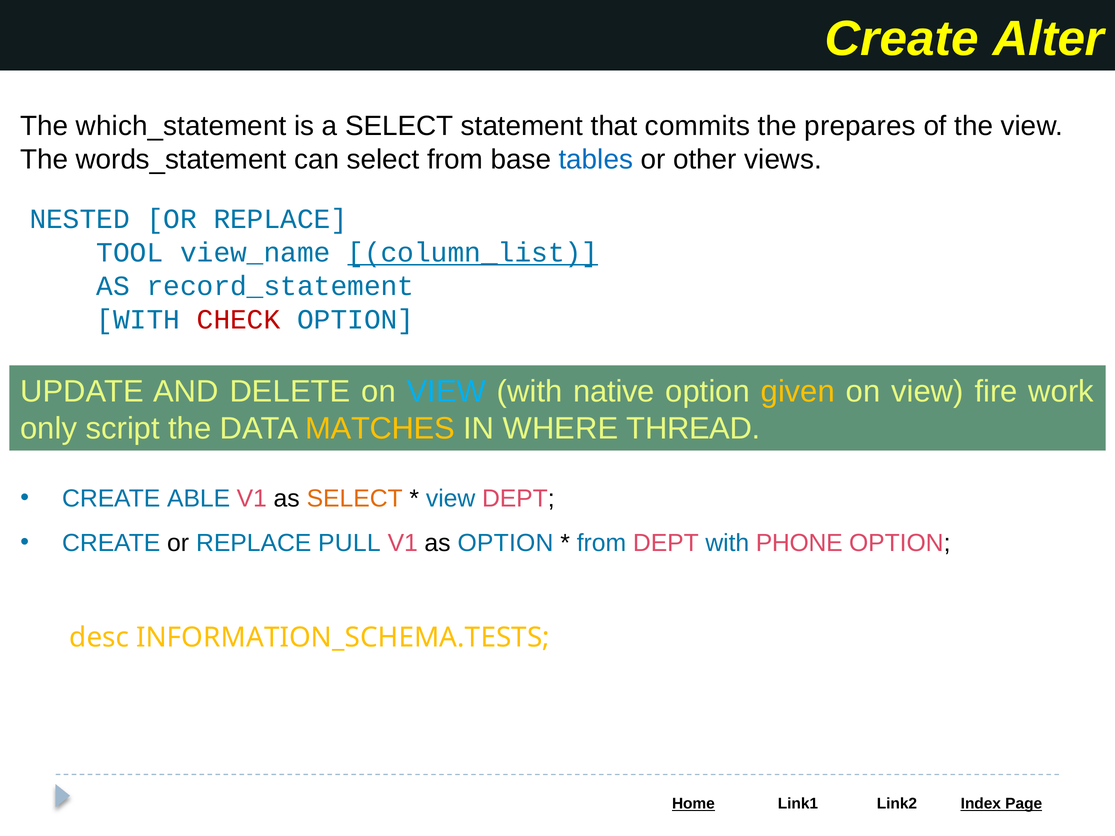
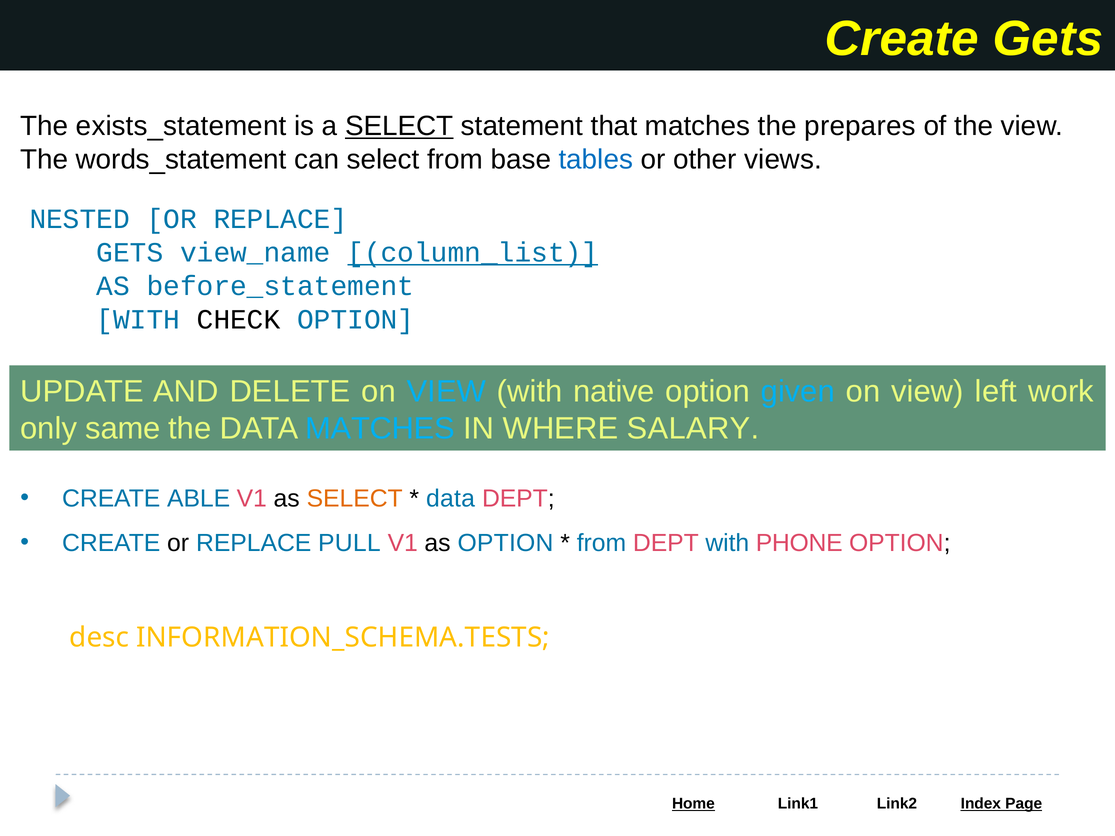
Create Alter: Alter -> Gets
which_statement: which_statement -> exists_statement
SELECT at (399, 126) underline: none -> present
that commits: commits -> matches
TOOL at (130, 253): TOOL -> GETS
record_statement: record_statement -> before_statement
CHECK colour: red -> black
given colour: yellow -> light blue
fire: fire -> left
script: script -> same
MATCHES at (380, 429) colour: yellow -> light blue
THREAD: THREAD -> SALARY
view at (451, 499): view -> data
